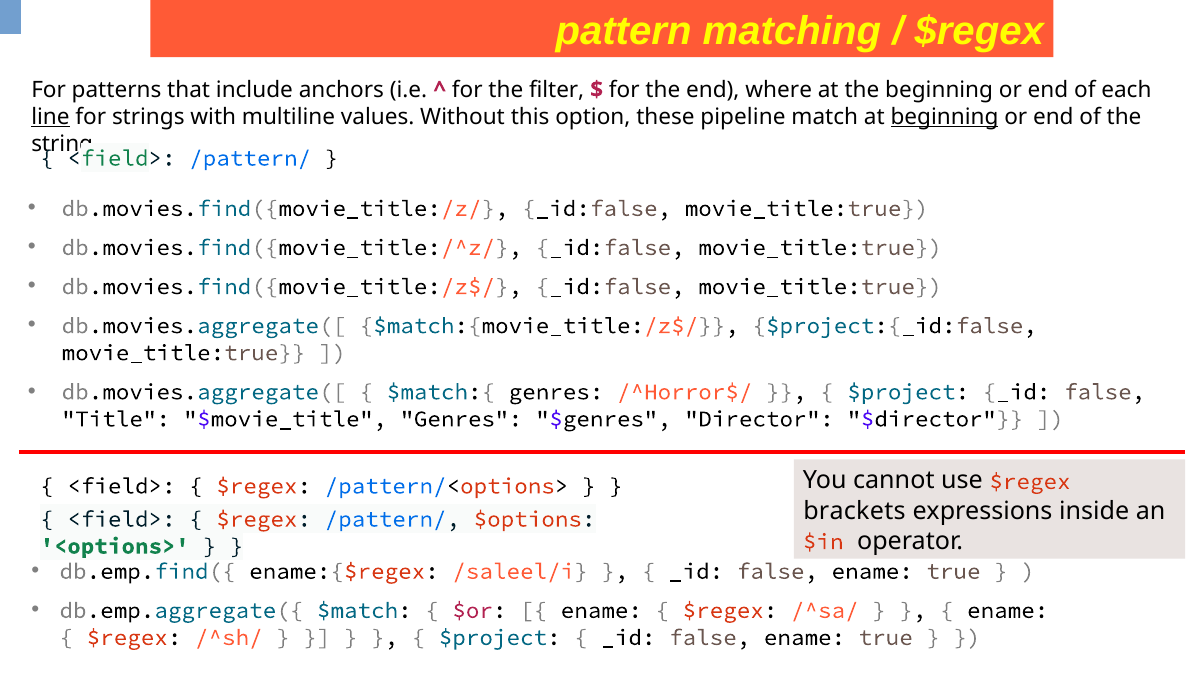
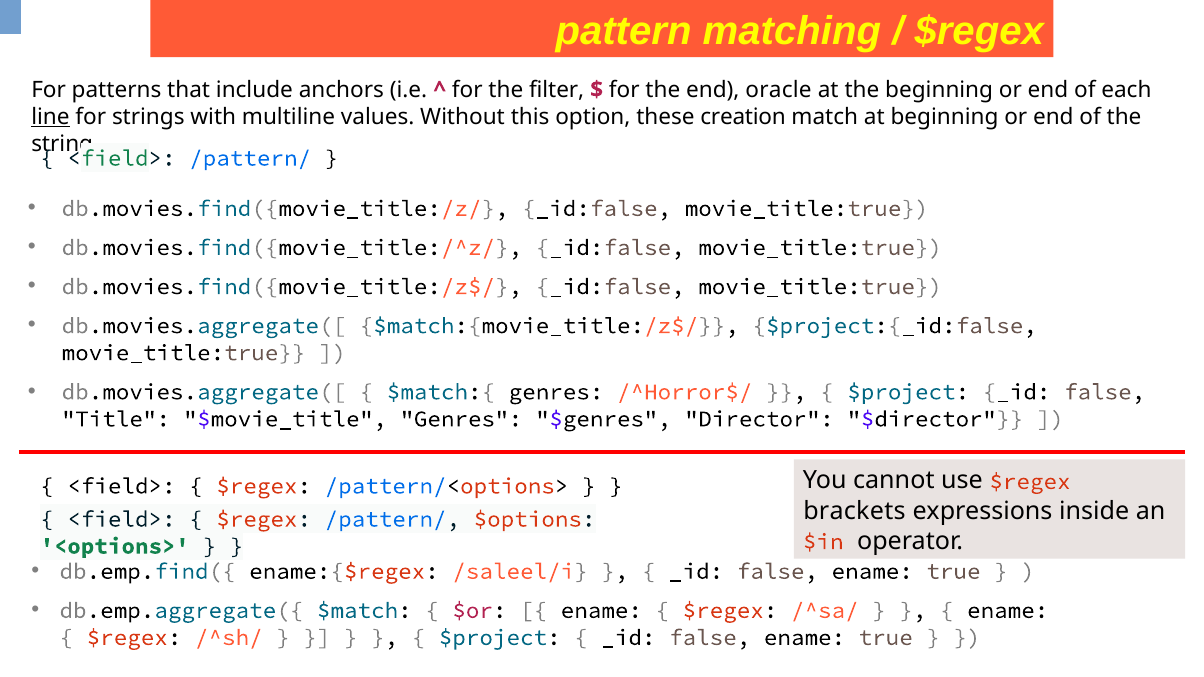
where: where -> oracle
pipeline: pipeline -> creation
beginning at (945, 117) underline: present -> none
